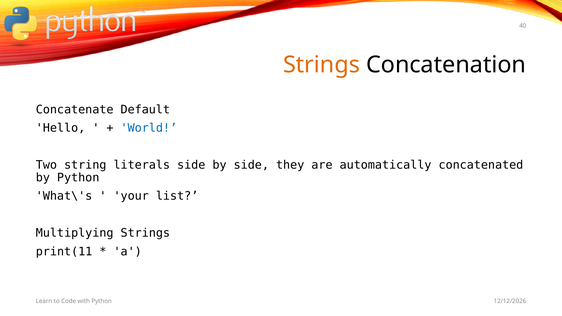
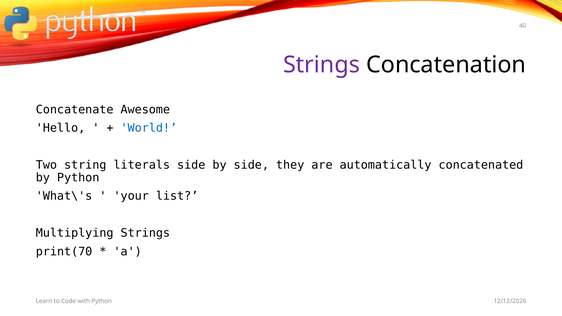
Strings at (322, 65) colour: orange -> purple
Default: Default -> Awesome
print(11: print(11 -> print(70
